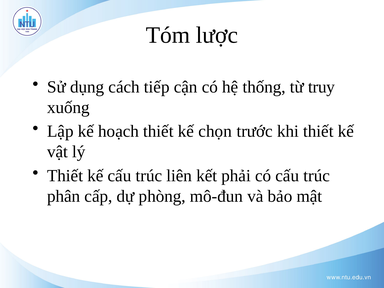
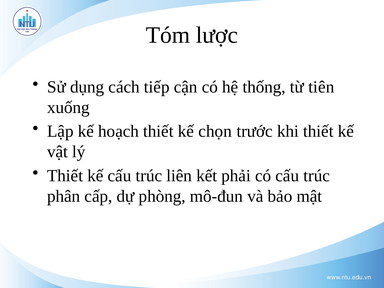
truy: truy -> tiên
